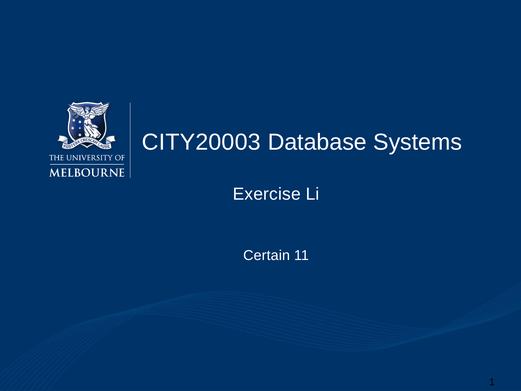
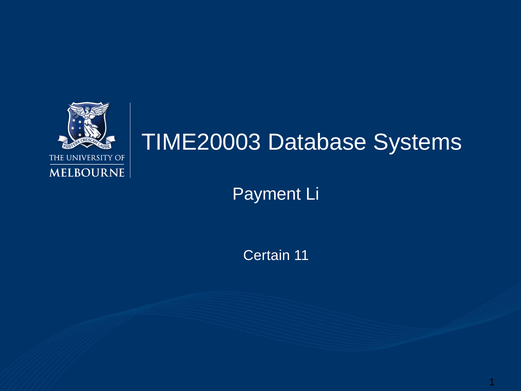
CITY20003: CITY20003 -> TIME20003
Exercise: Exercise -> Payment
